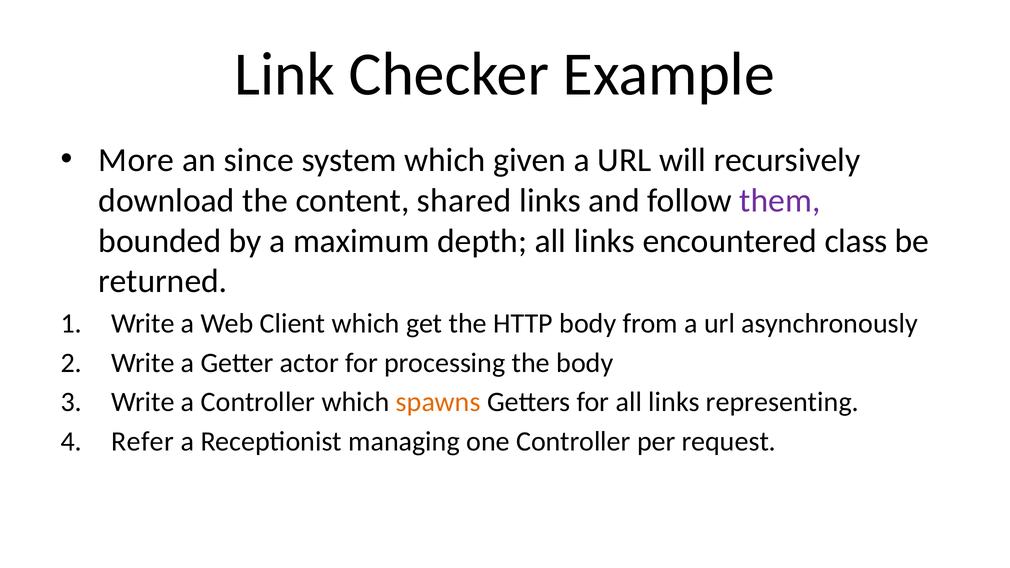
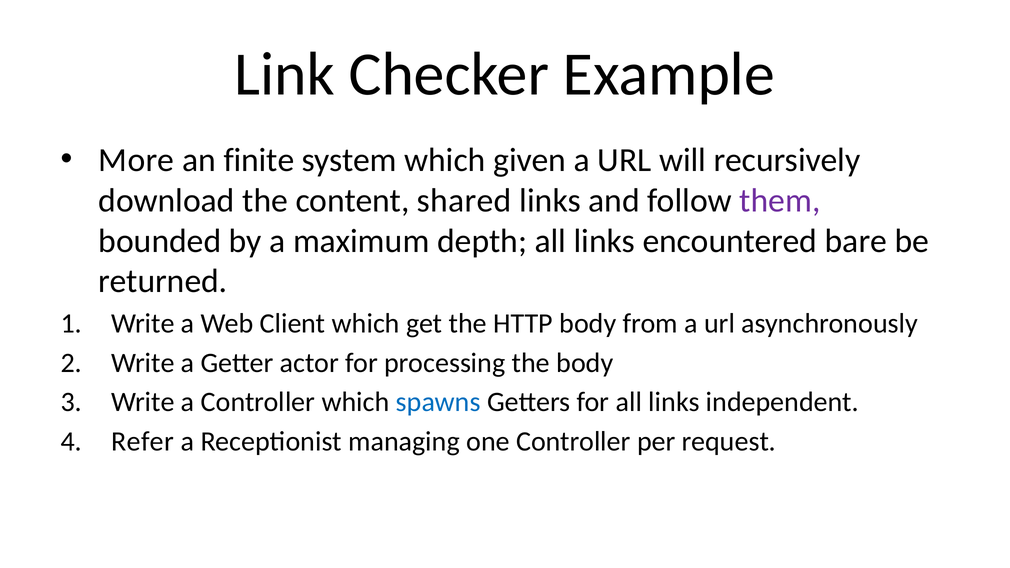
since: since -> finite
class: class -> bare
spawns colour: orange -> blue
representing: representing -> independent
